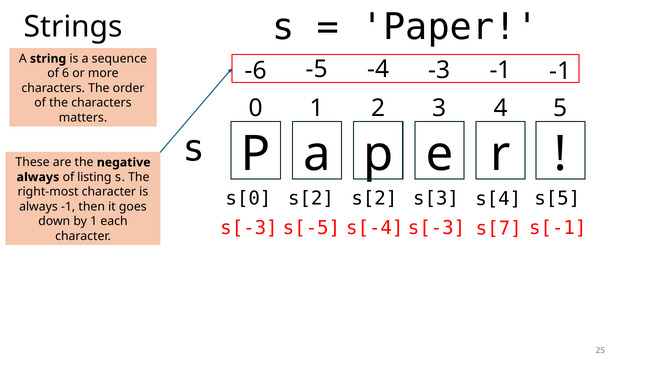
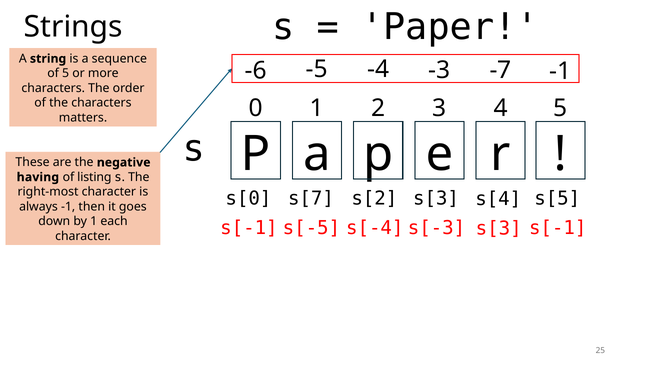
-3 -1: -1 -> -7
of 6: 6 -> 5
always at (38, 177): always -> having
s[0 s[2: s[2 -> s[7
s[-3 at (249, 228): s[-3 -> s[-1
s[7 at (499, 229): s[7 -> s[3
